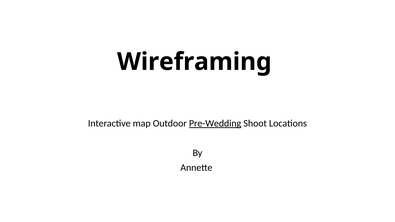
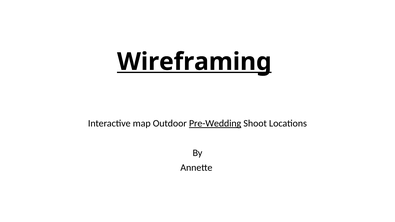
Wireframing underline: none -> present
